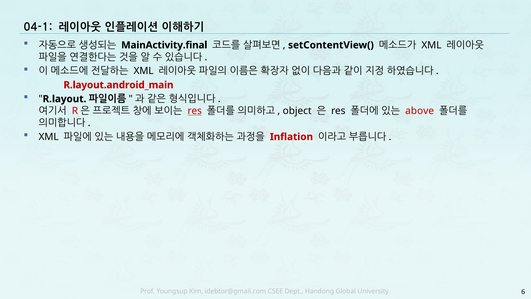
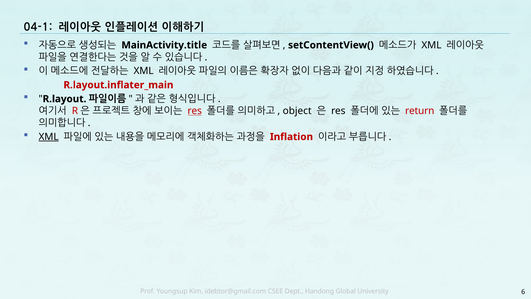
MainActivity.final: MainActivity.final -> MainActivity.title
R.layout.android_main: R.layout.android_main -> R.layout.inflater_main
above: above -> return
XML at (49, 137) underline: none -> present
